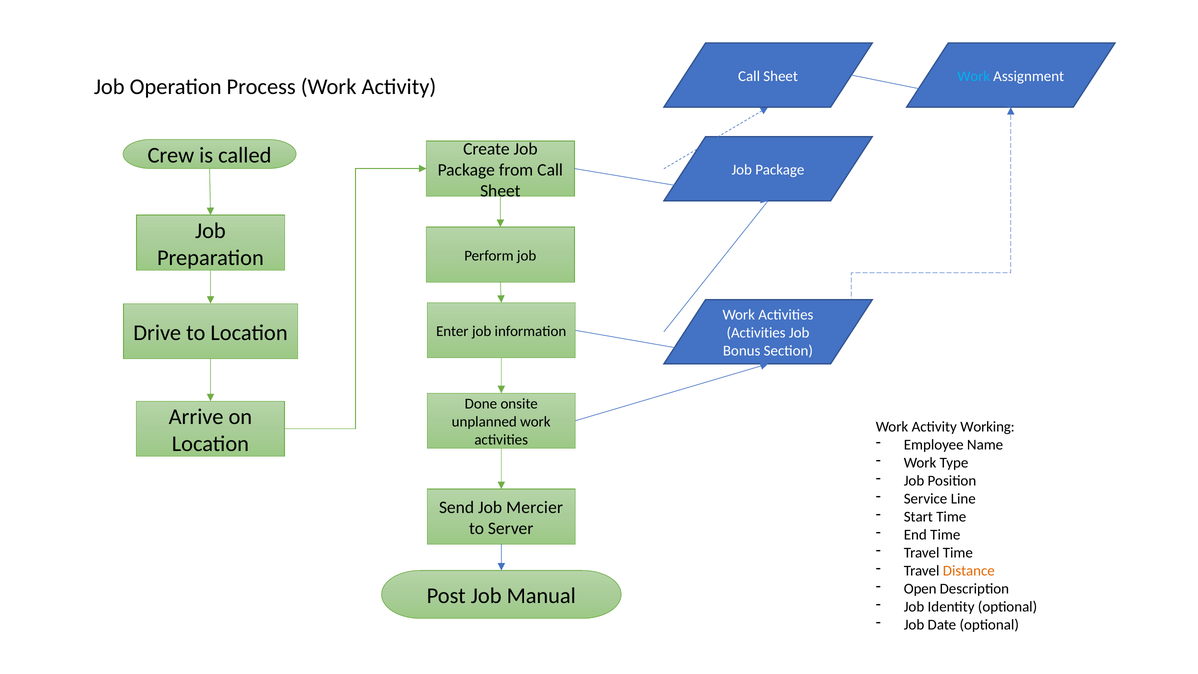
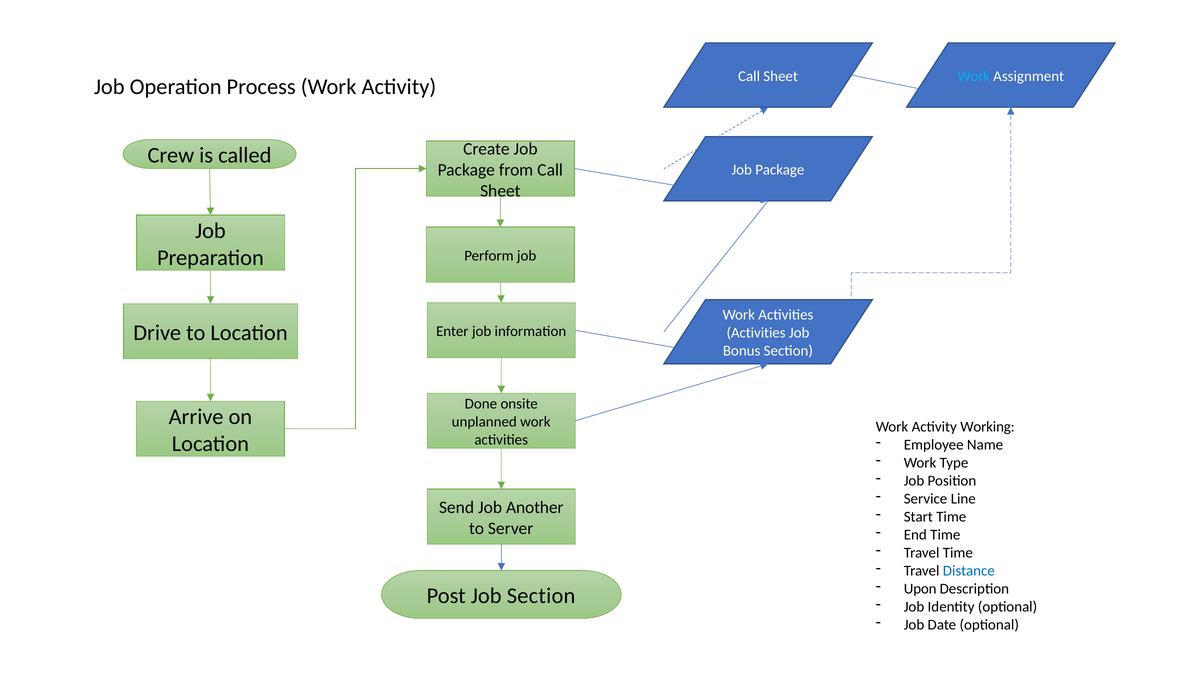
Mercier: Mercier -> Another
Distance colour: orange -> blue
Open: Open -> Upon
Job Manual: Manual -> Section
